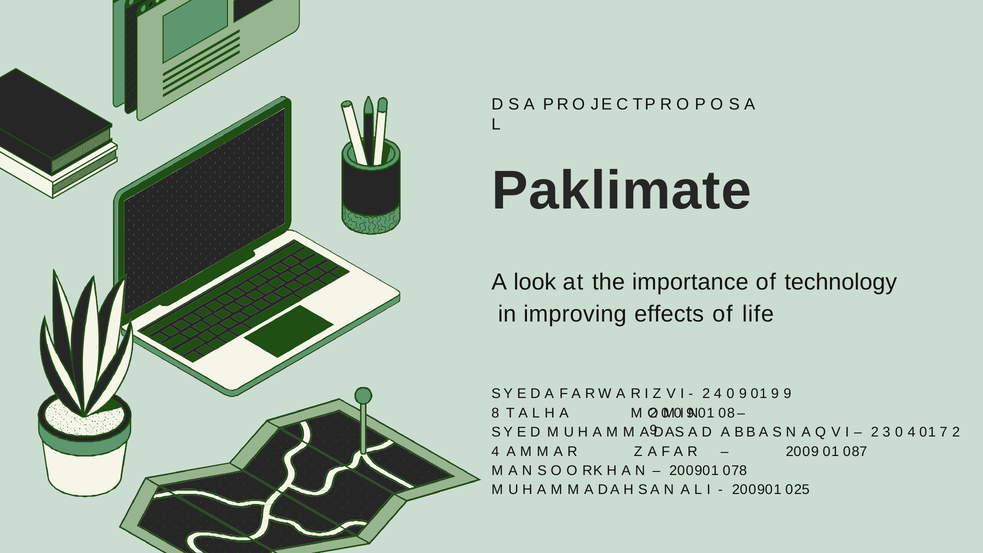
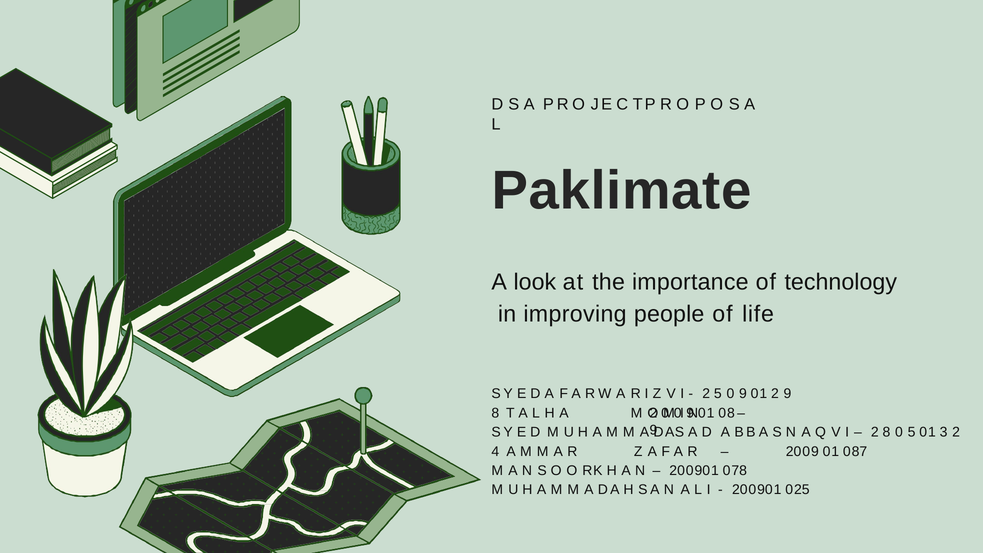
effects: effects -> people
4 at (718, 394): 4 -> 5
01 9: 9 -> 2
2 3: 3 -> 8
0 4: 4 -> 5
7: 7 -> 3
